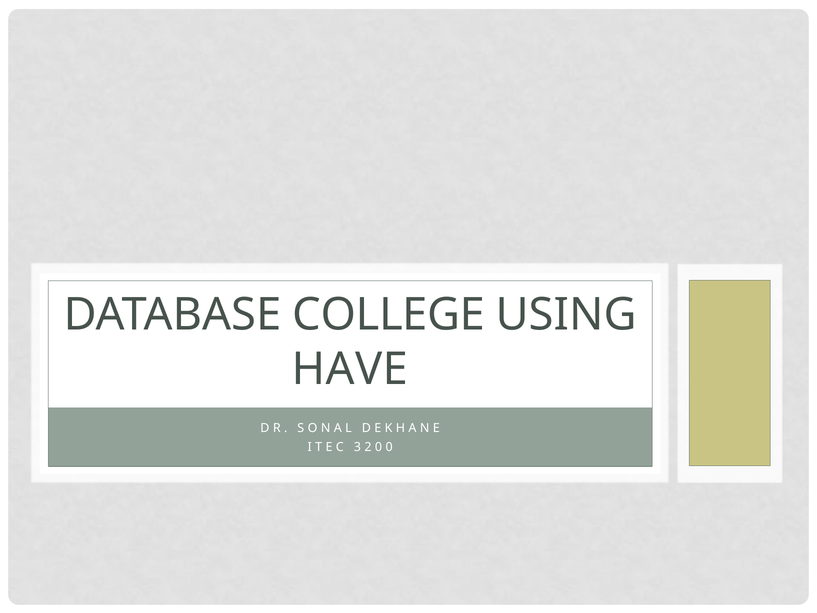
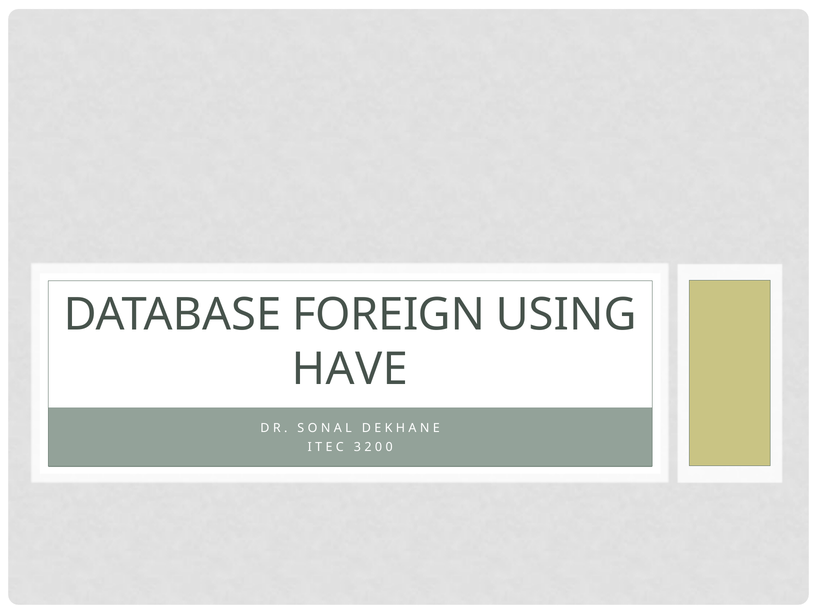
COLLEGE: COLLEGE -> FOREIGN
